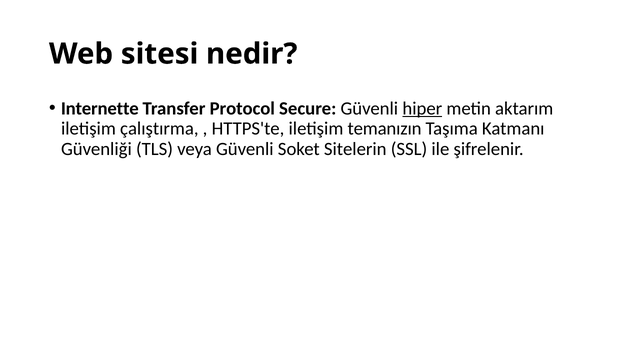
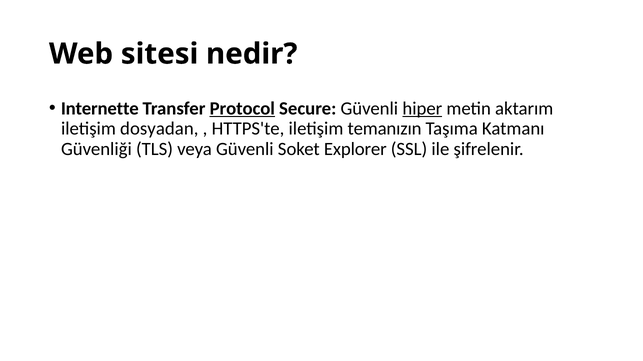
Protocol underline: none -> present
çalıştırma: çalıştırma -> dosyadan
Sitelerin: Sitelerin -> Explorer
